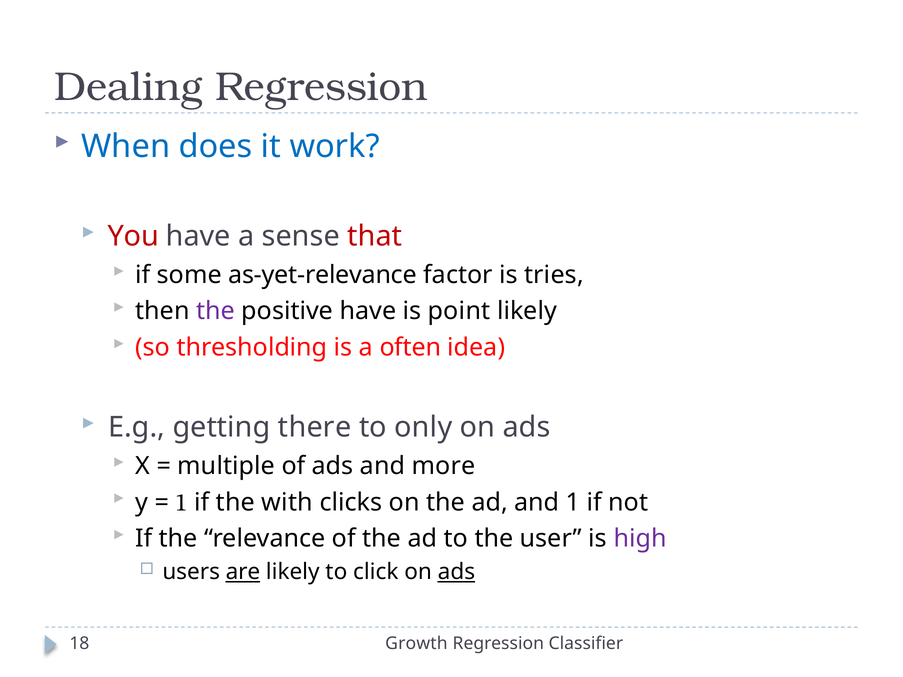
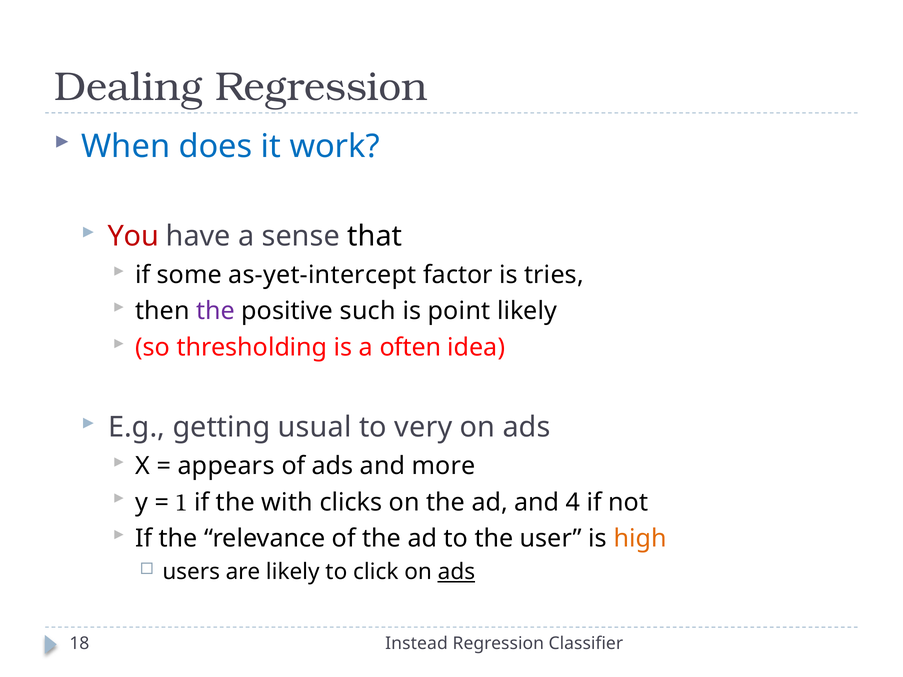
that colour: red -> black
as-yet-relevance: as-yet-relevance -> as-yet-intercept
positive have: have -> such
there: there -> usual
only: only -> very
multiple: multiple -> appears
and 1: 1 -> 4
high colour: purple -> orange
are underline: present -> none
Growth: Growth -> Instead
